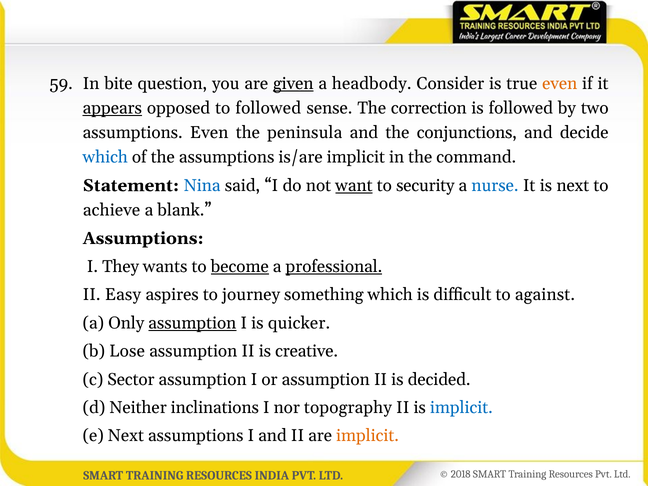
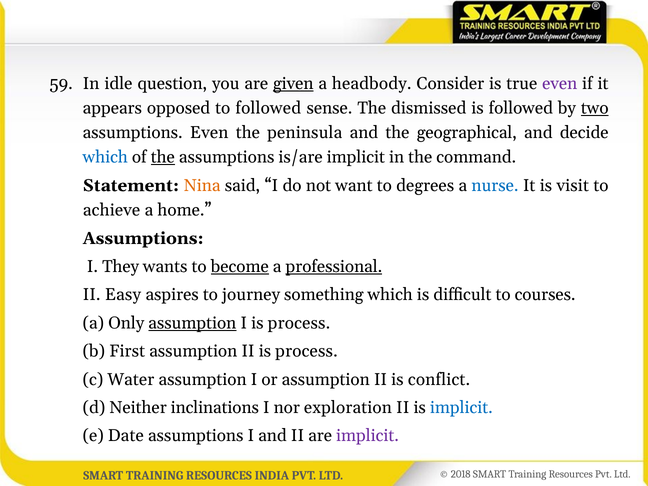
bite: bite -> idle
even at (560, 83) colour: orange -> purple
appears underline: present -> none
correction: correction -> dismissed
two underline: none -> present
conjunctions: conjunctions -> geographical
the at (163, 157) underline: none -> present
Nina colour: blue -> orange
want underline: present -> none
security: security -> degrees
is next: next -> visit
blank: blank -> home
against: against -> courses
I is quicker: quicker -> process
Lose: Lose -> First
II is creative: creative -> process
Sector: Sector -> Water
decided: decided -> conflict
topography: topography -> exploration
e Next: Next -> Date
implicit at (368, 436) colour: orange -> purple
